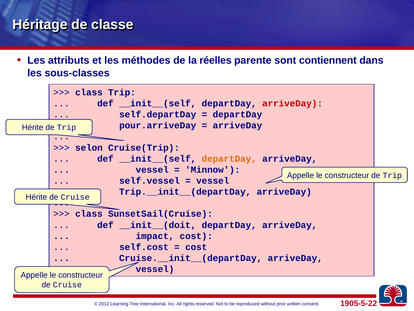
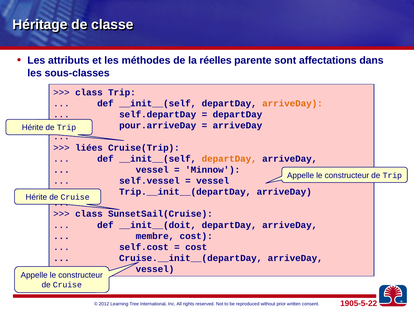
contiennent: contiennent -> affectations
arriveDay at (292, 103) colour: red -> orange
selon: selon -> liées
impact: impact -> membre
